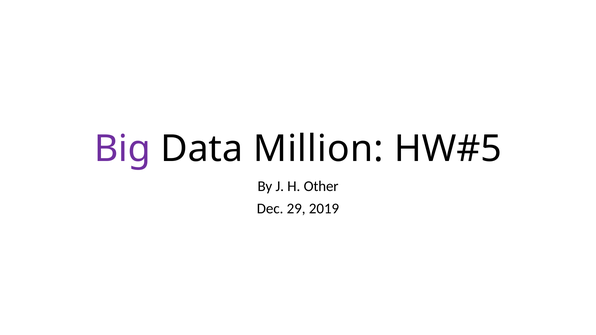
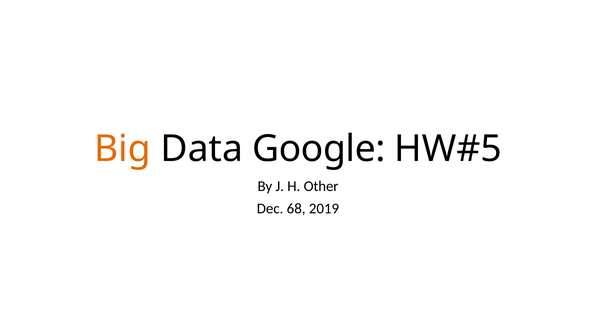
Big colour: purple -> orange
Million: Million -> Google
29: 29 -> 68
